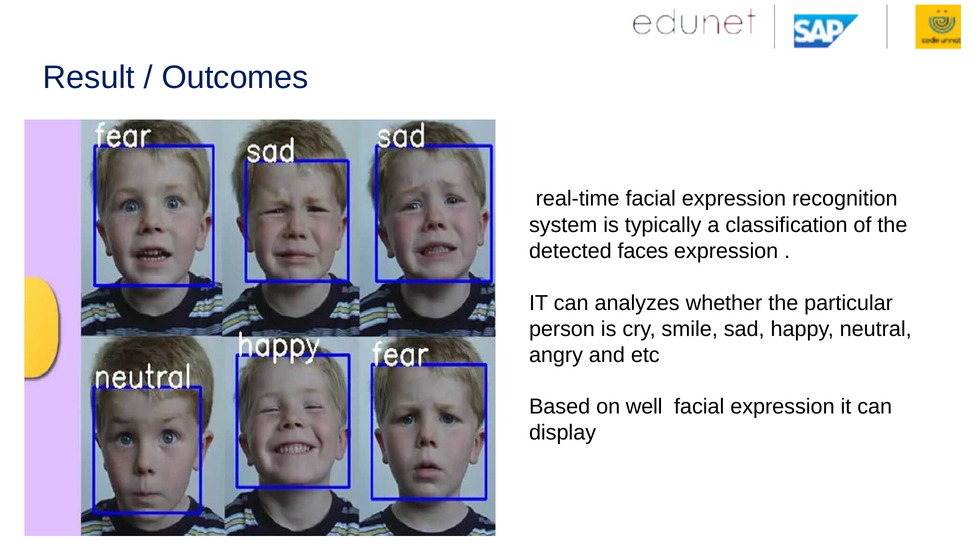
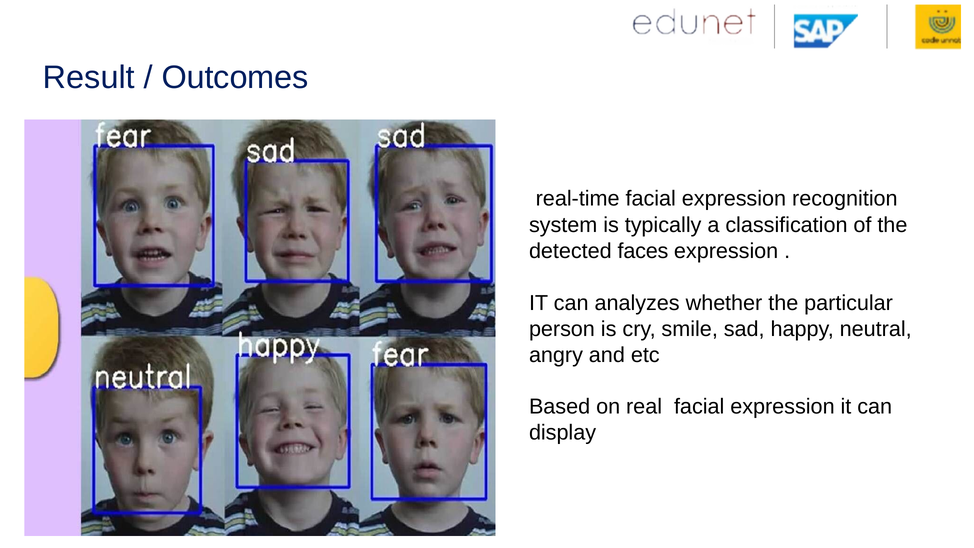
well: well -> real
